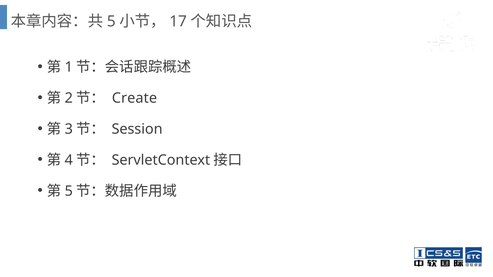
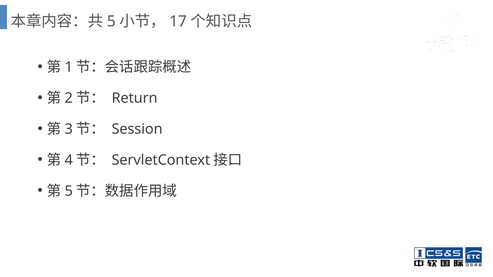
Create: Create -> Return
